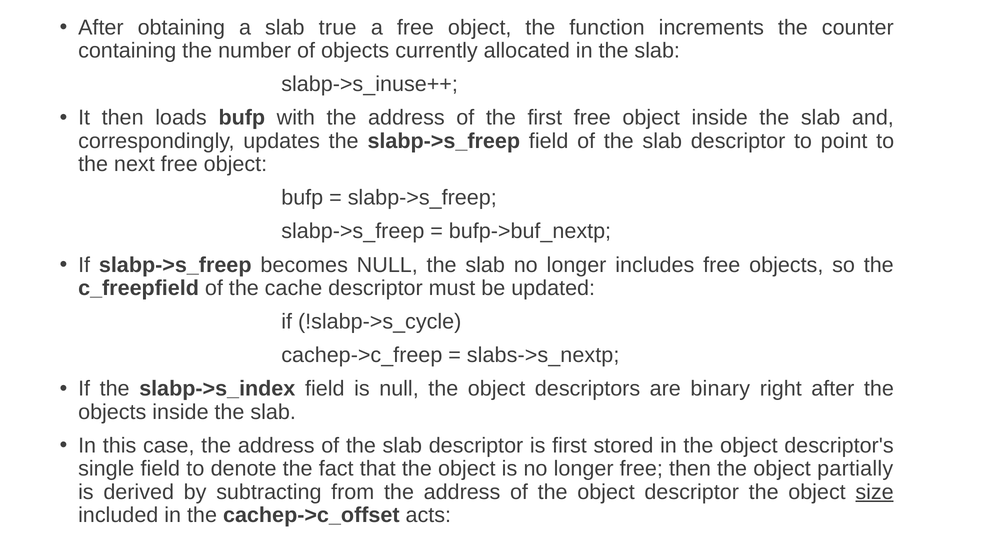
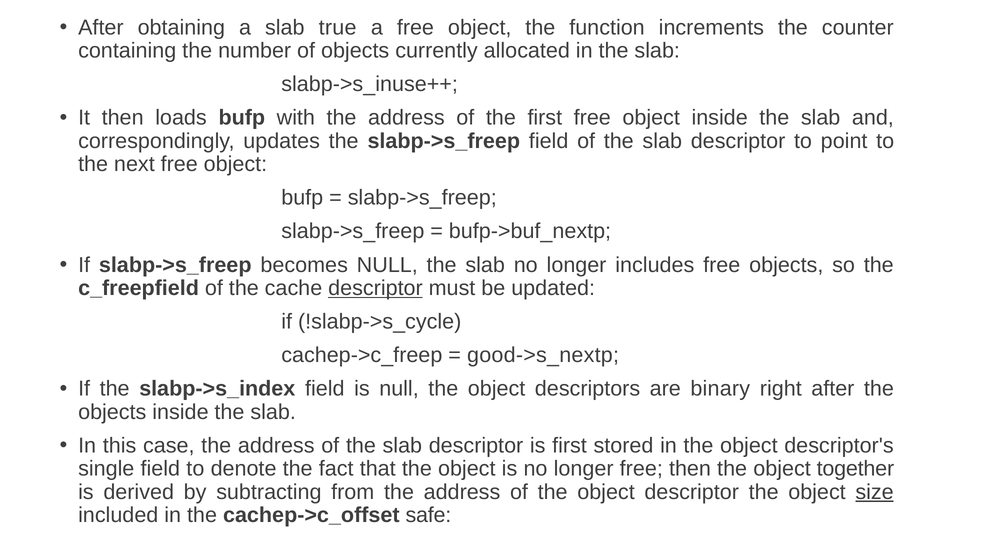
descriptor at (375, 288) underline: none -> present
slabs->s_nextp: slabs->s_nextp -> good->s_nextp
partially: partially -> together
acts: acts -> safe
